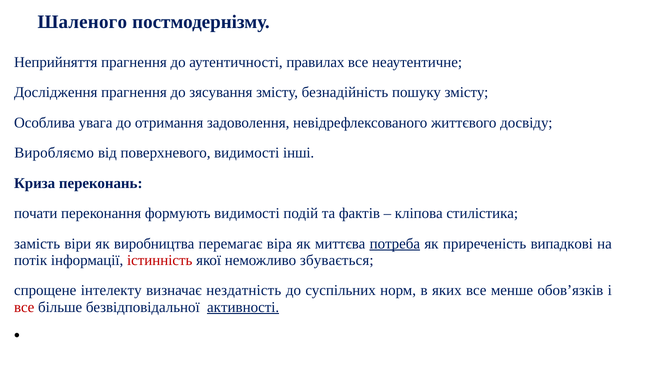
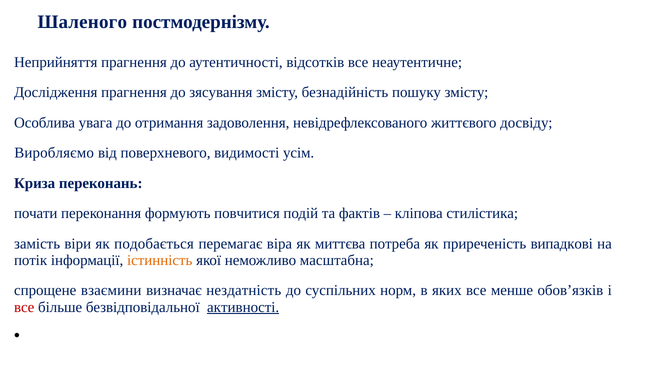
правилах: правилах -> відсотків
інші: інші -> усім
формують видимості: видимості -> повчитися
виробництва: виробництва -> подобається
потреба underline: present -> none
істинність colour: red -> orange
збувається: збувається -> масштабна
інтелекту: інтелекту -> взаємини
